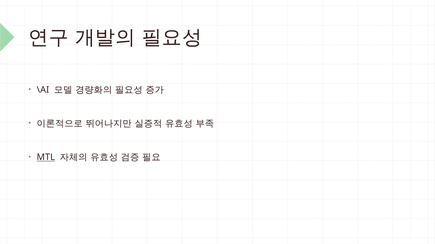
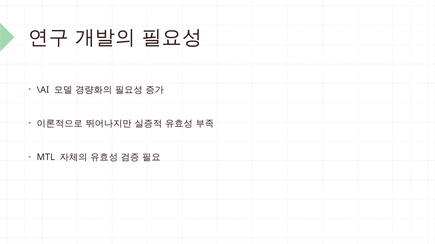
MTL underline: present -> none
